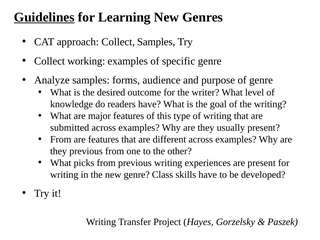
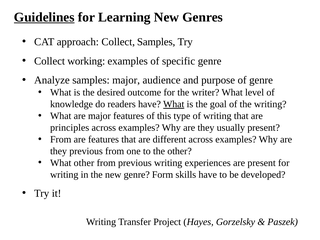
samples forms: forms -> major
What at (174, 104) underline: none -> present
submitted: submitted -> principles
What picks: picks -> other
Class: Class -> Form
